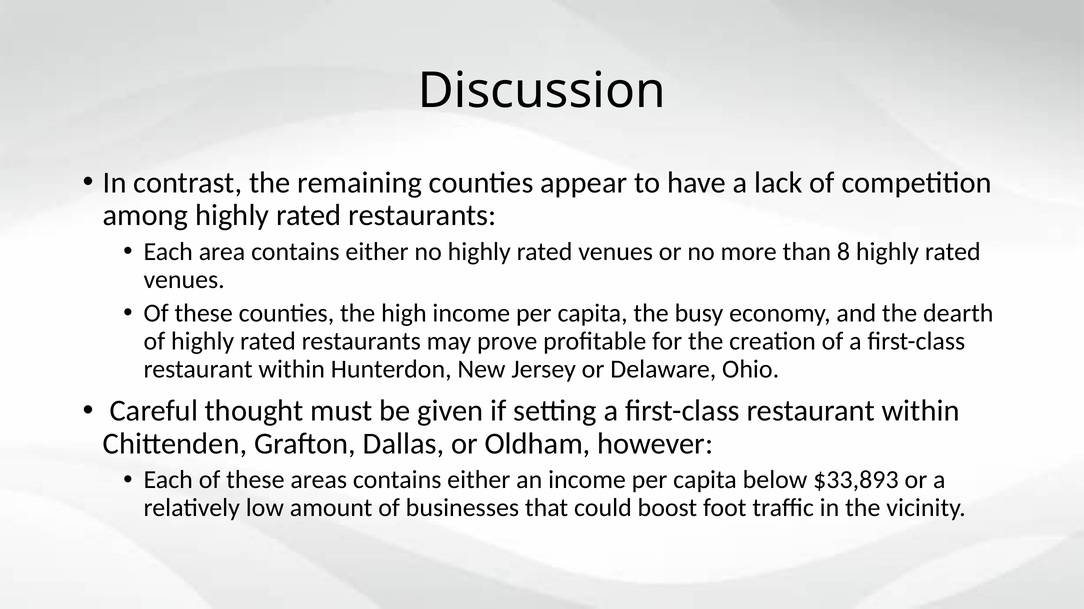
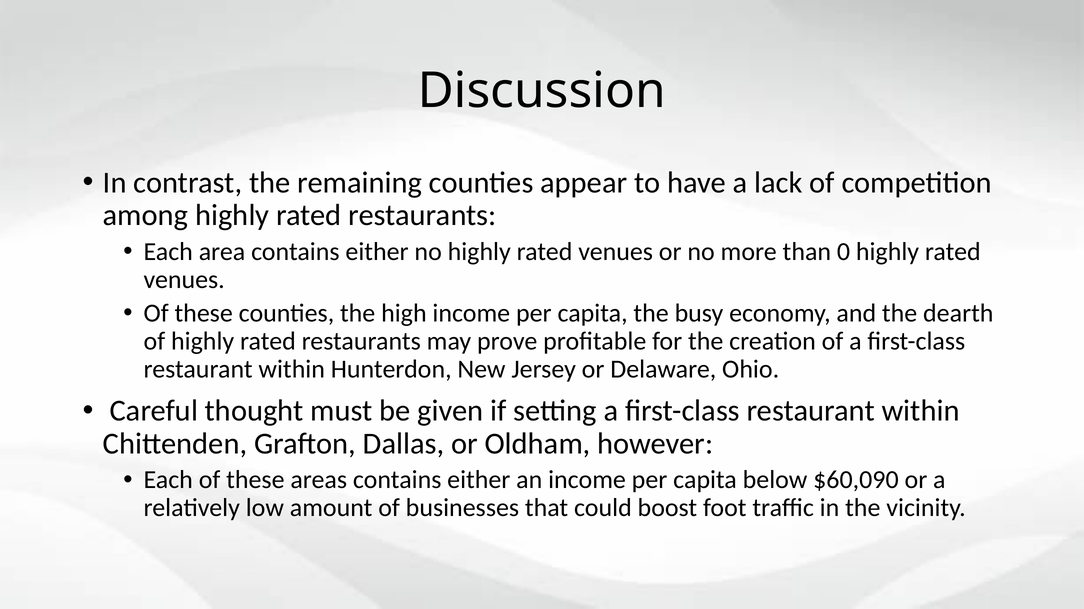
8: 8 -> 0
$33,893: $33,893 -> $60,090
